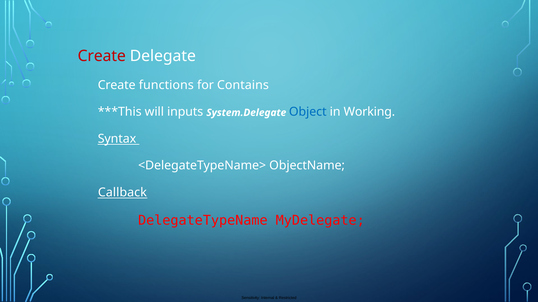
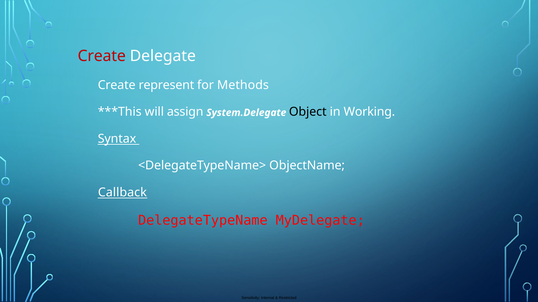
functions: functions -> represent
Contains: Contains -> Methods
inputs: inputs -> assign
Object colour: blue -> black
